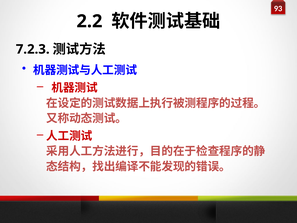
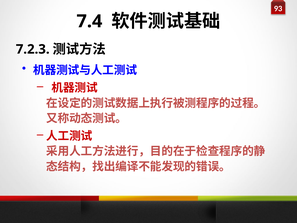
2.2: 2.2 -> 7.4
